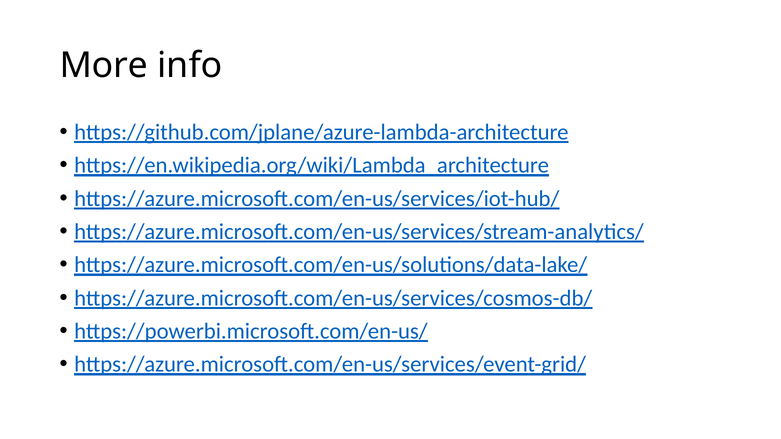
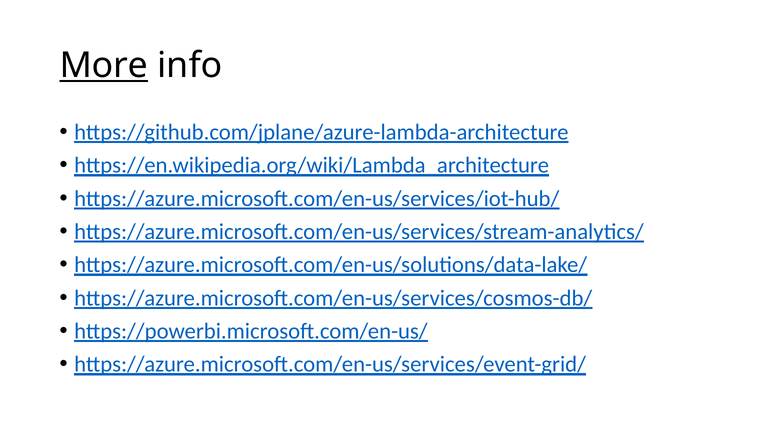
More underline: none -> present
